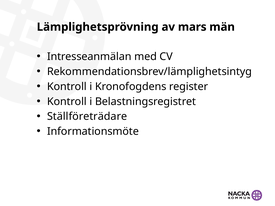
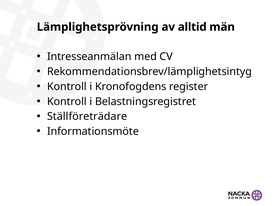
mars: mars -> alltid
